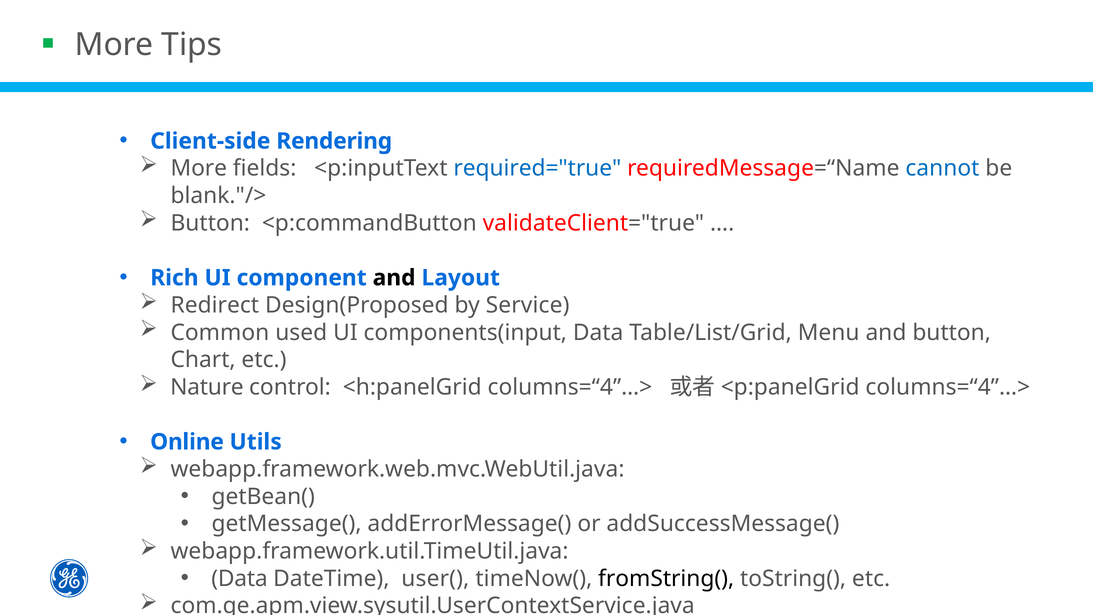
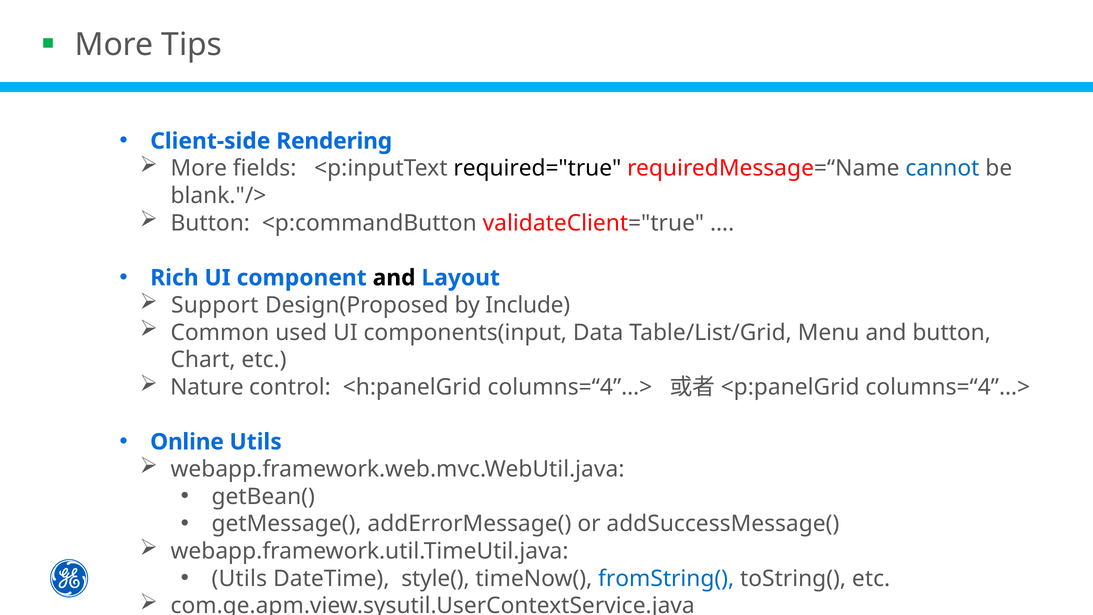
required="true colour: blue -> black
Redirect: Redirect -> Support
Service: Service -> Include
Data at (240, 579): Data -> Utils
user(: user( -> style(
fromString( colour: black -> blue
